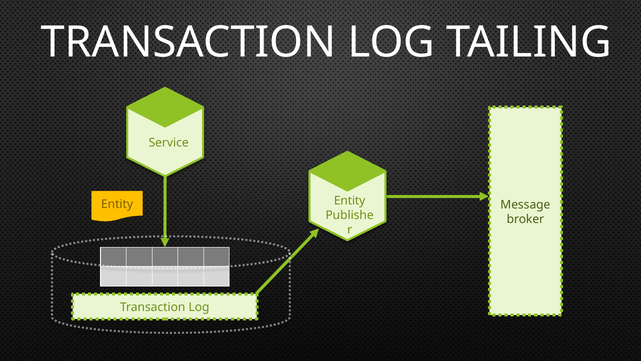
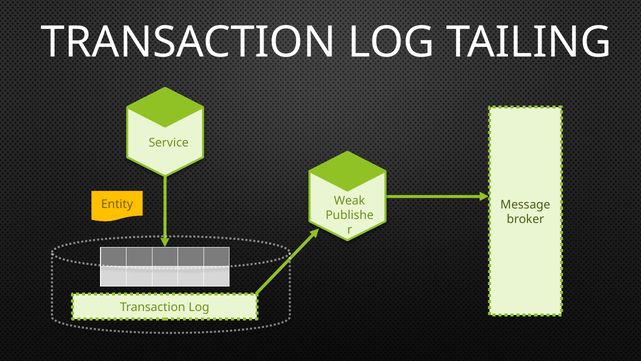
Entity at (350, 200): Entity -> Weak
